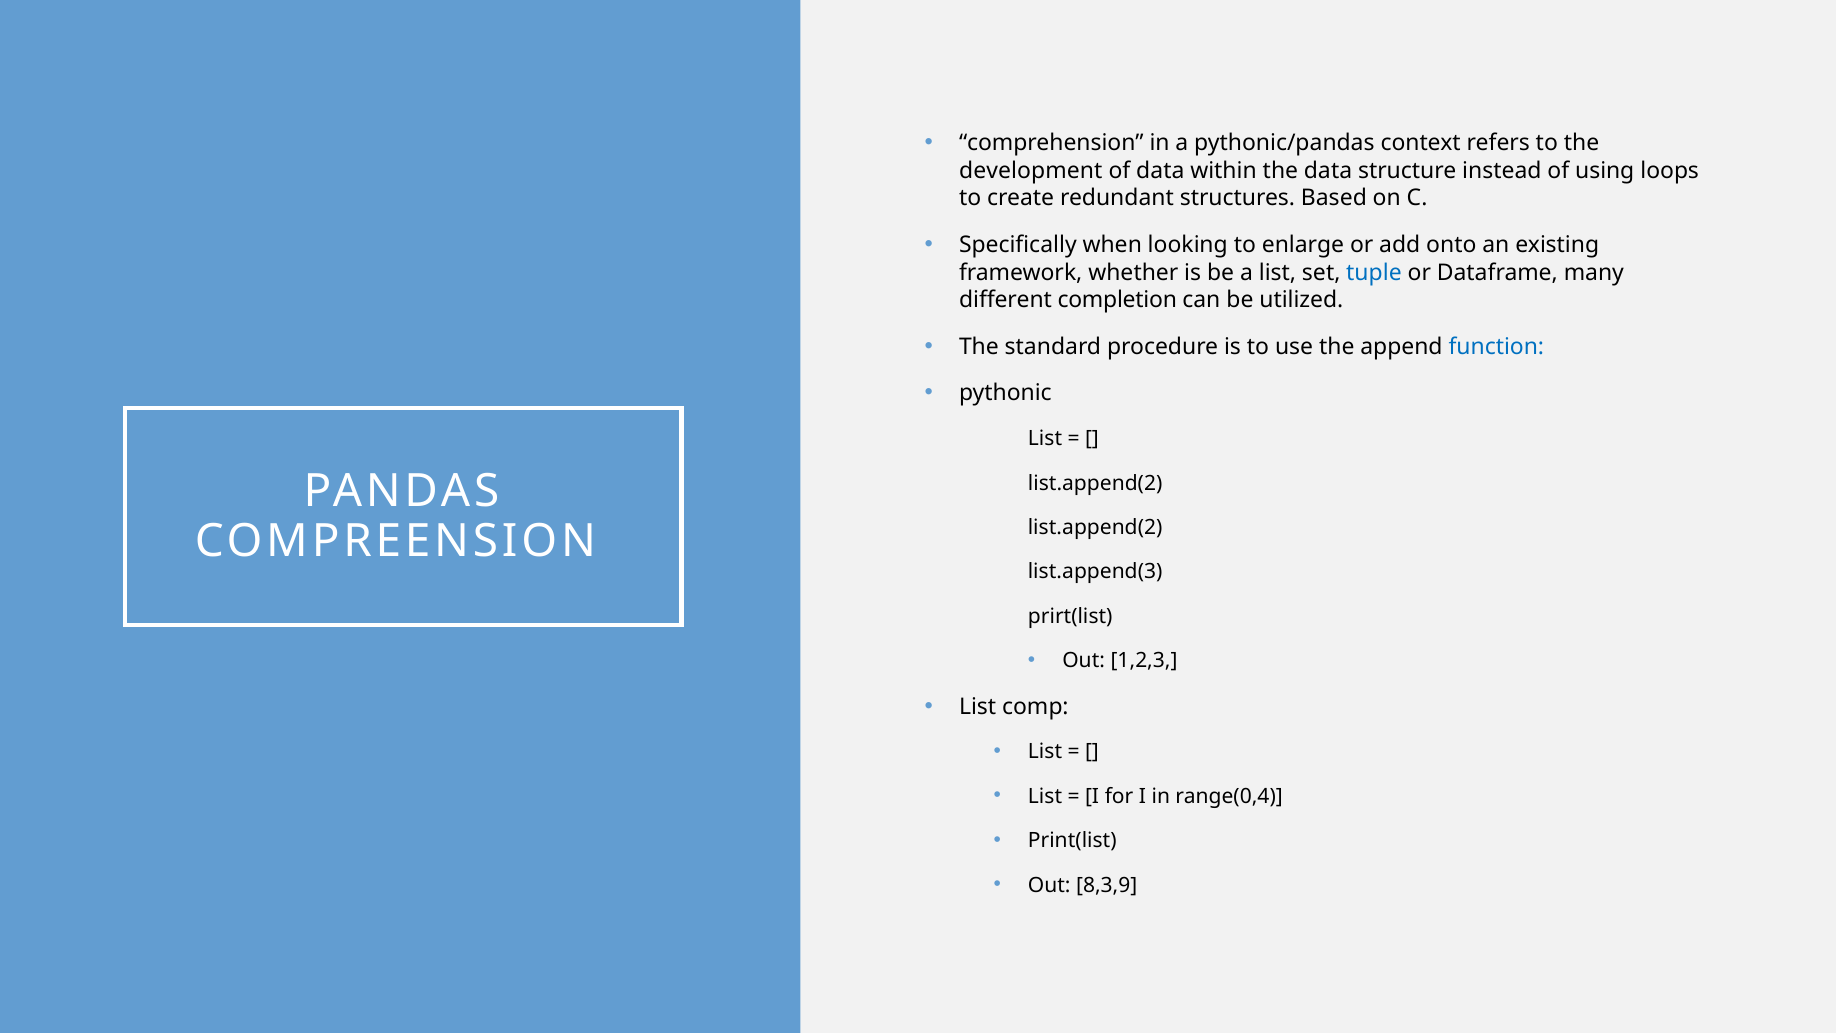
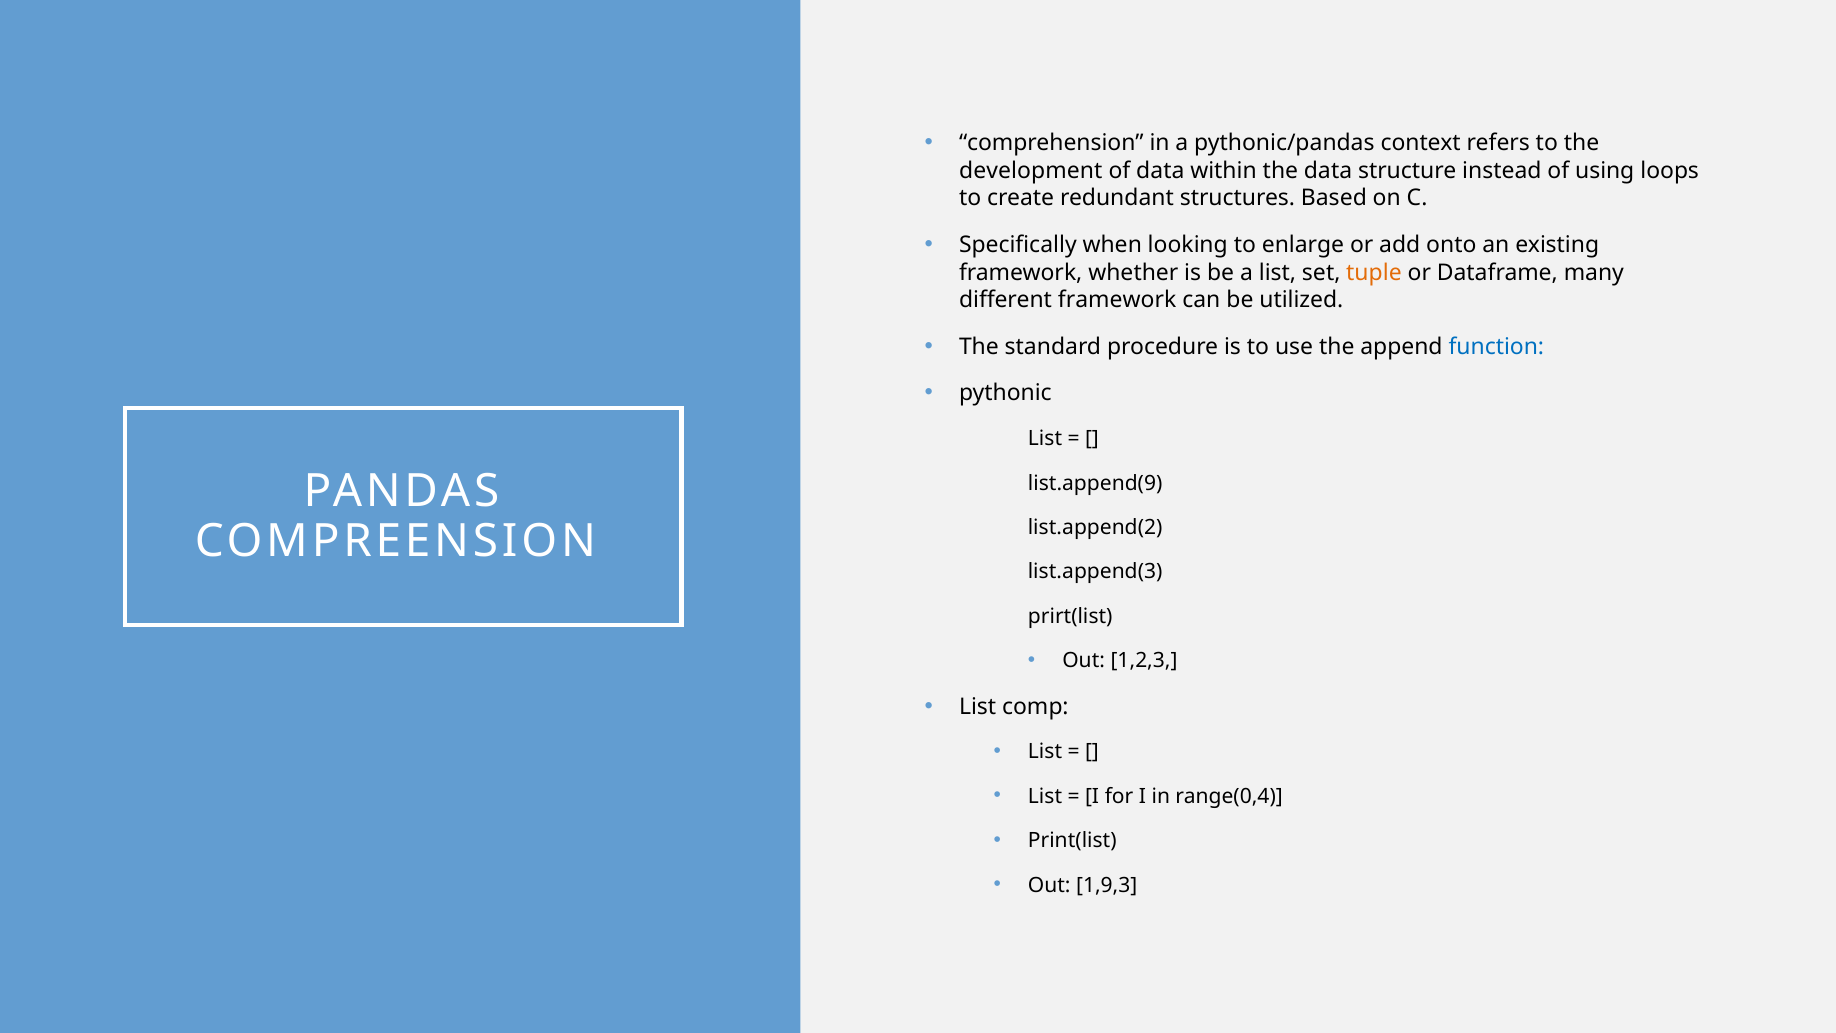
tuple colour: blue -> orange
different completion: completion -> framework
list.append(2 at (1095, 483): list.append(2 -> list.append(9
8,3,9: 8,3,9 -> 1,9,3
